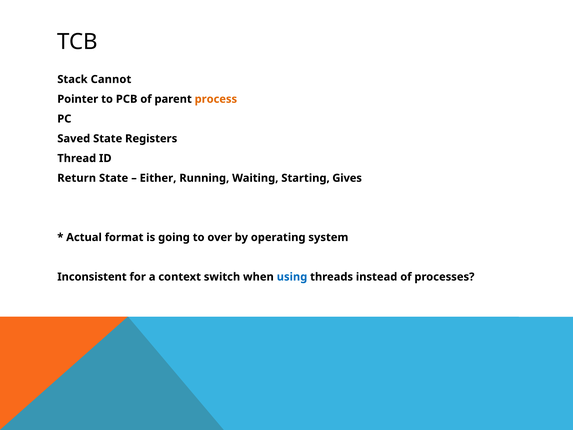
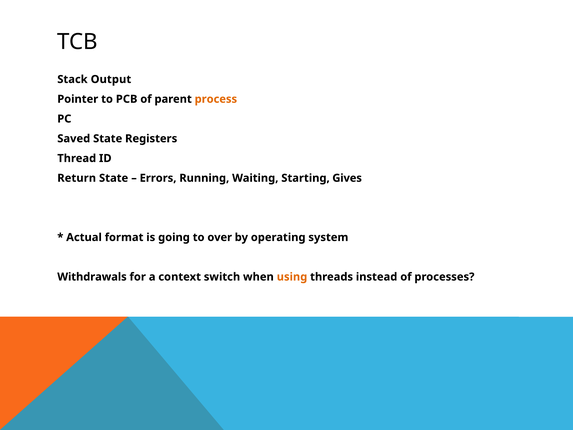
Cannot: Cannot -> Output
Either: Either -> Errors
Inconsistent: Inconsistent -> Withdrawals
using colour: blue -> orange
